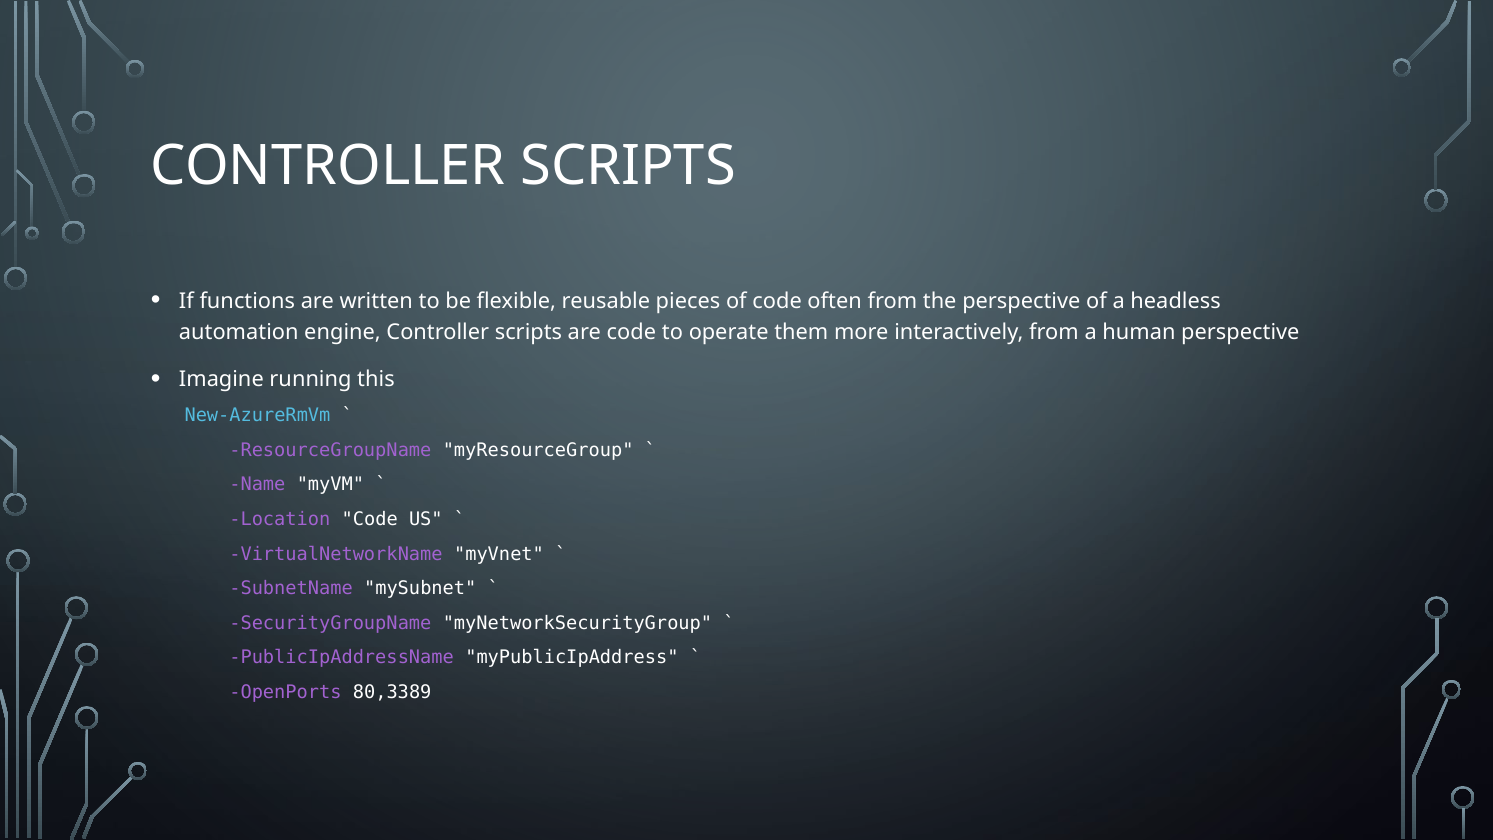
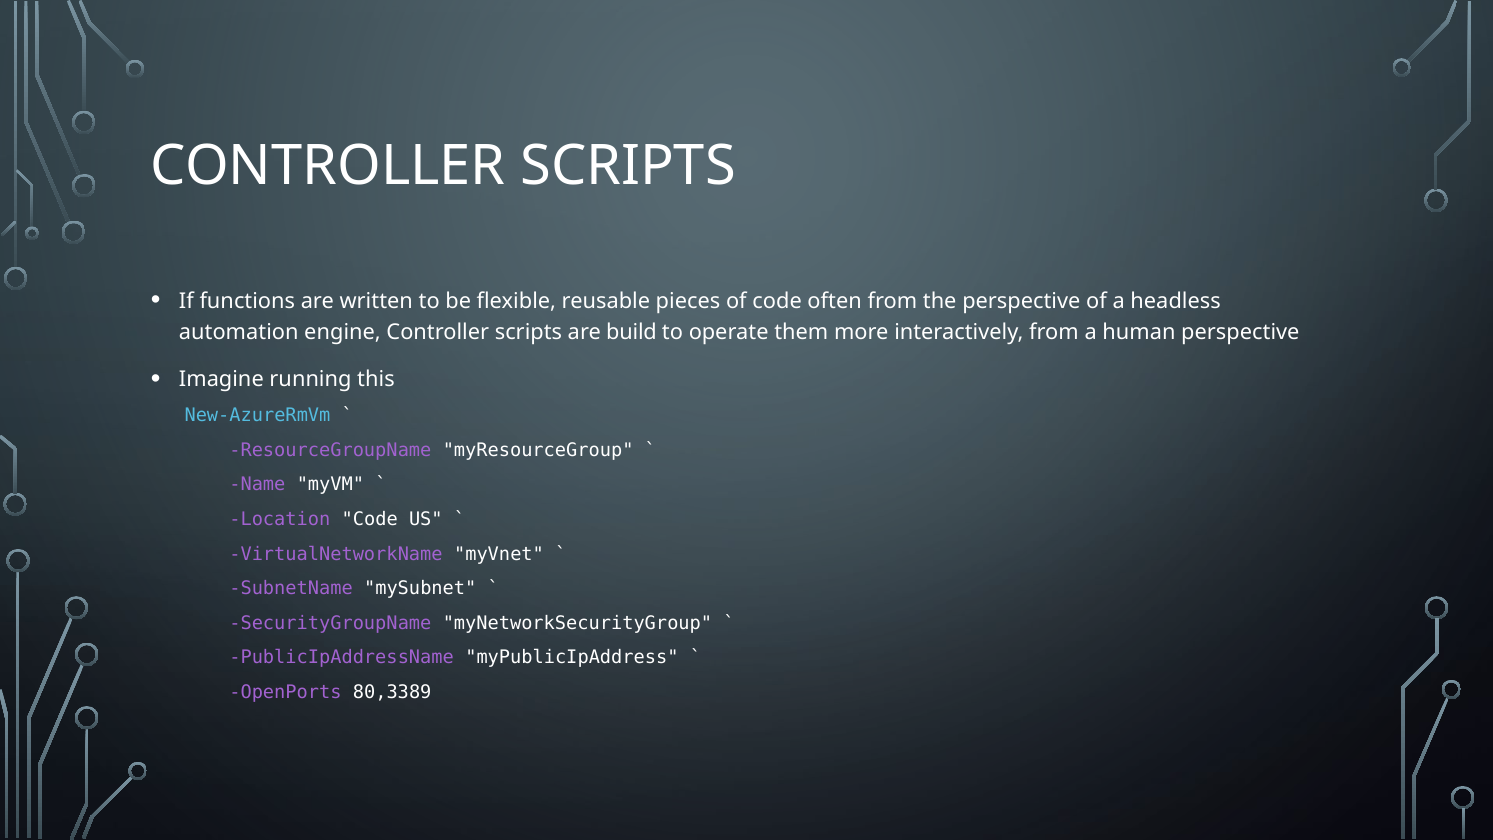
are code: code -> build
